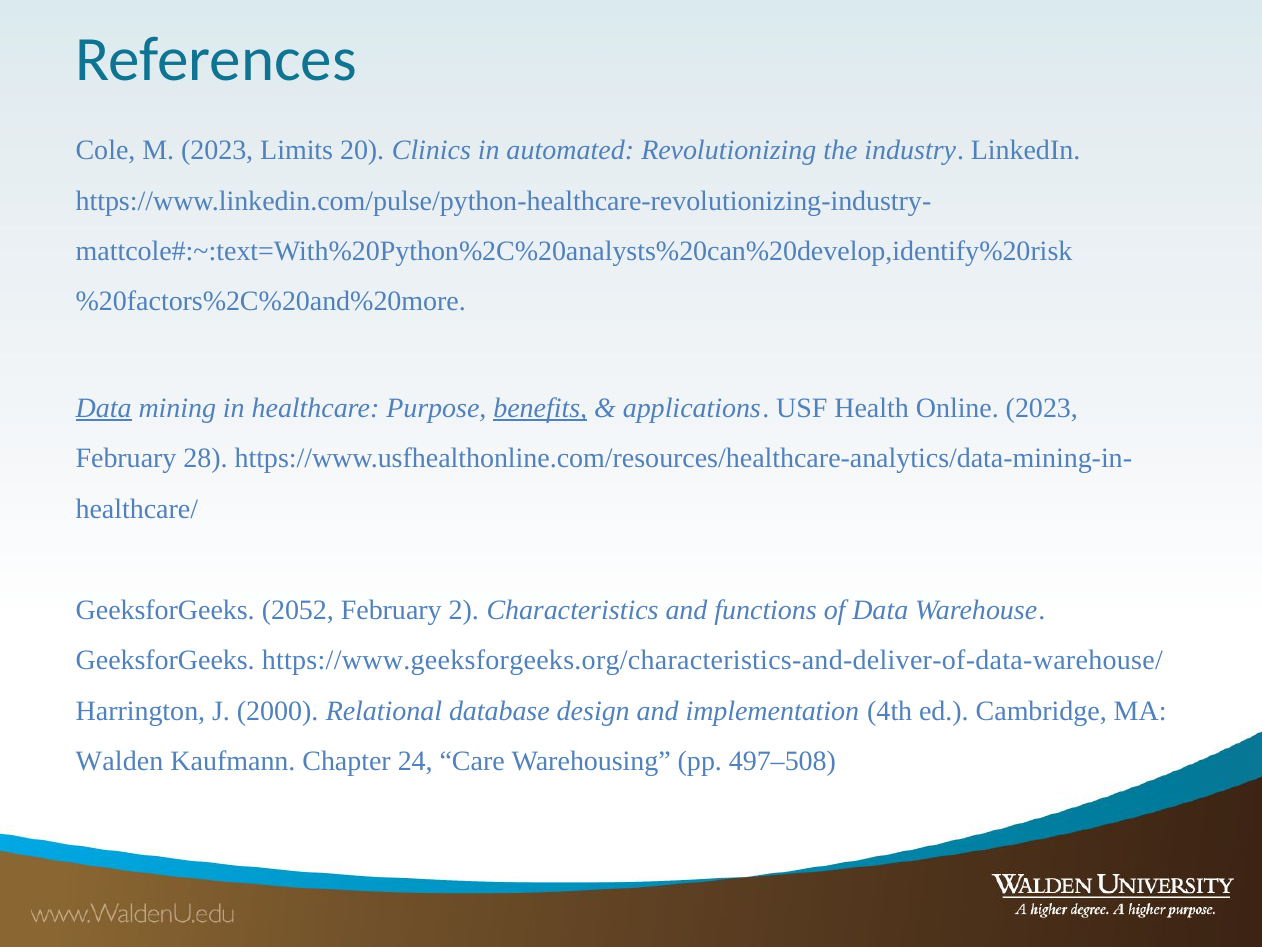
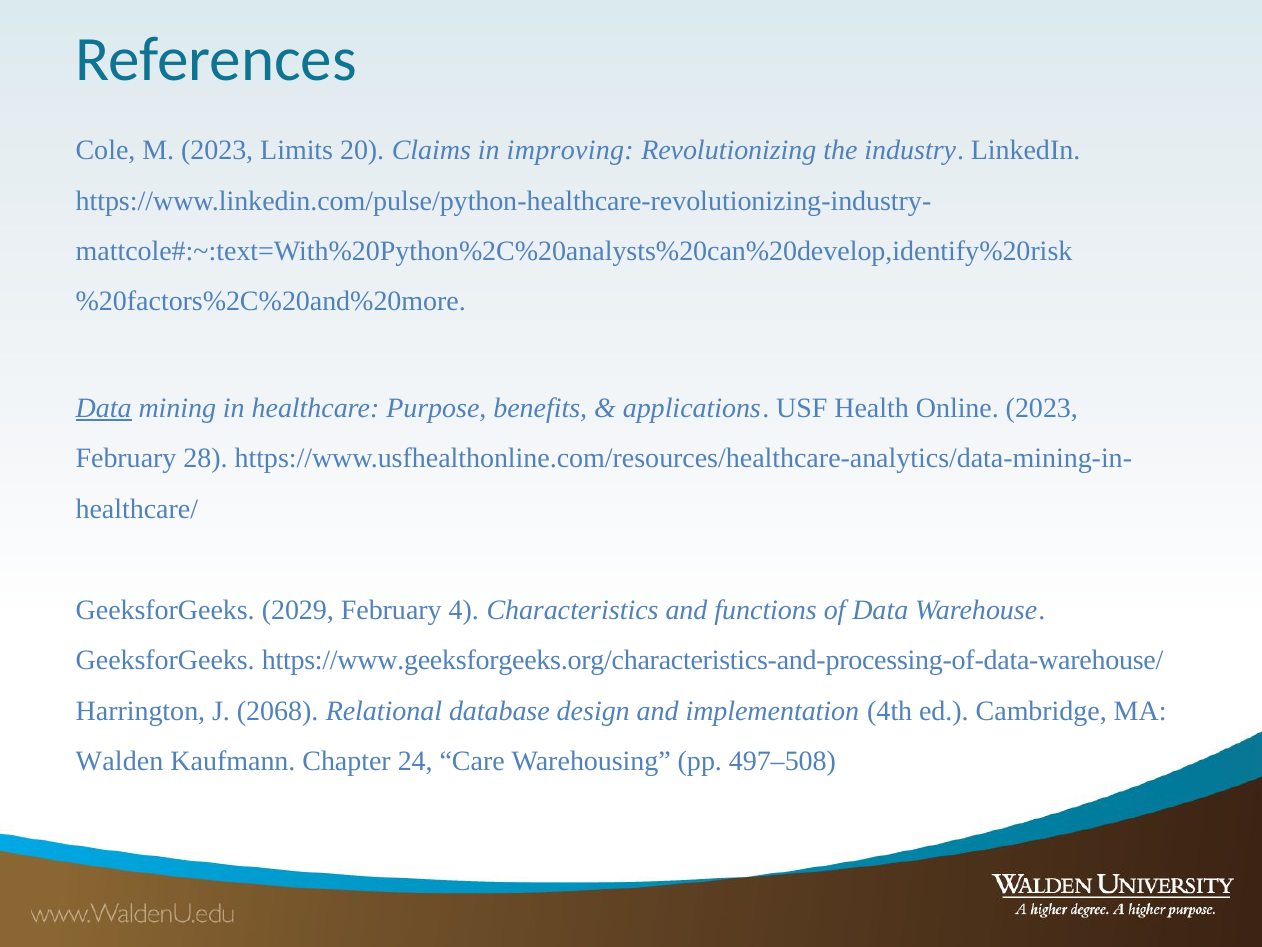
Clinics: Clinics -> Claims
automated: automated -> improving
benefits underline: present -> none
2052: 2052 -> 2029
2: 2 -> 4
https://www.geeksforgeeks.org/characteristics-and-deliver-of-data-warehouse/: https://www.geeksforgeeks.org/characteristics-and-deliver-of-data-warehouse/ -> https://www.geeksforgeeks.org/characteristics-and-processing-of-data-warehouse/
2000: 2000 -> 2068
